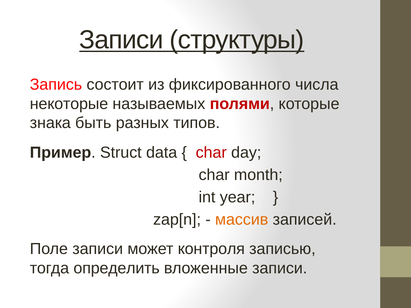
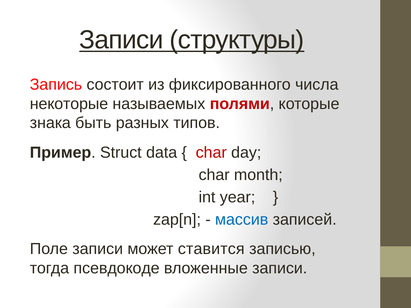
массив colour: orange -> blue
контроля: контроля -> ставится
определить: определить -> псевдокоде
